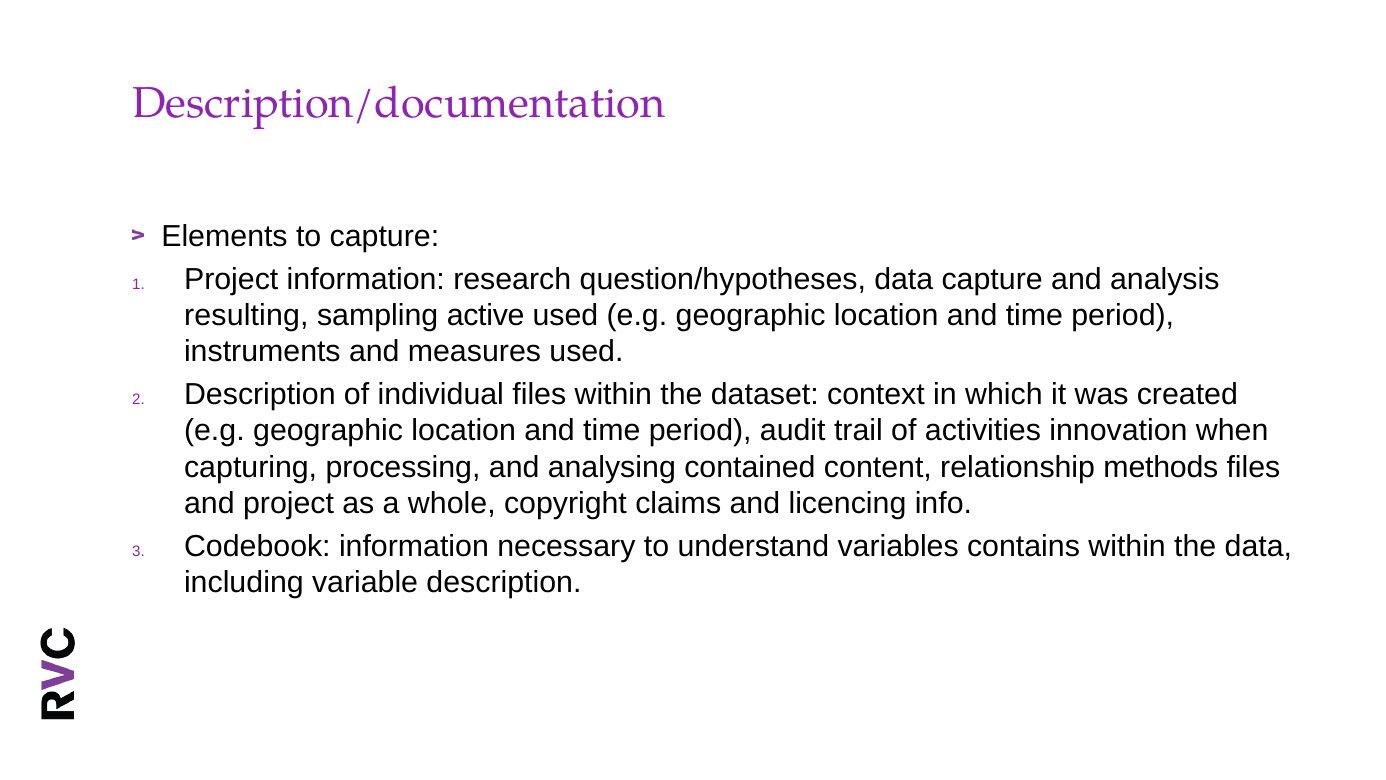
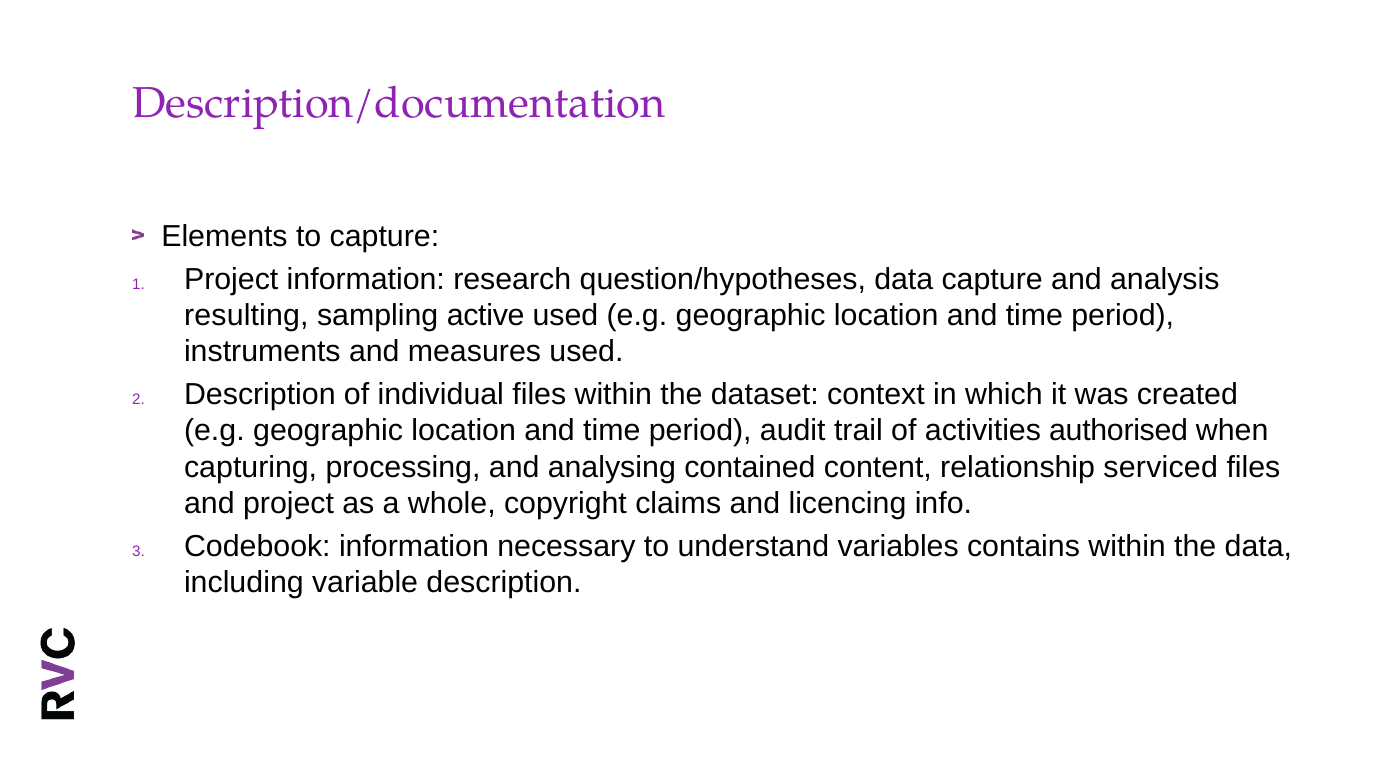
innovation: innovation -> authorised
methods: methods -> serviced
